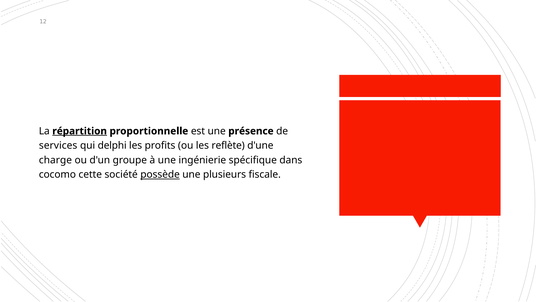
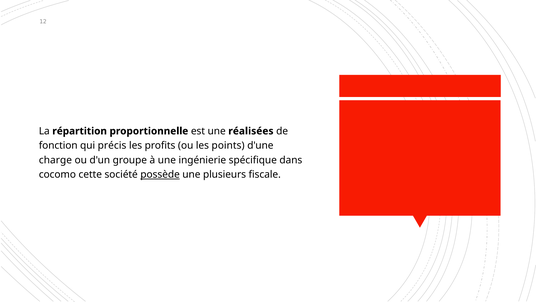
répartition underline: present -> none
présence: présence -> réalisées
services: services -> fonction
delphi: delphi -> précis
reflète: reflète -> points
